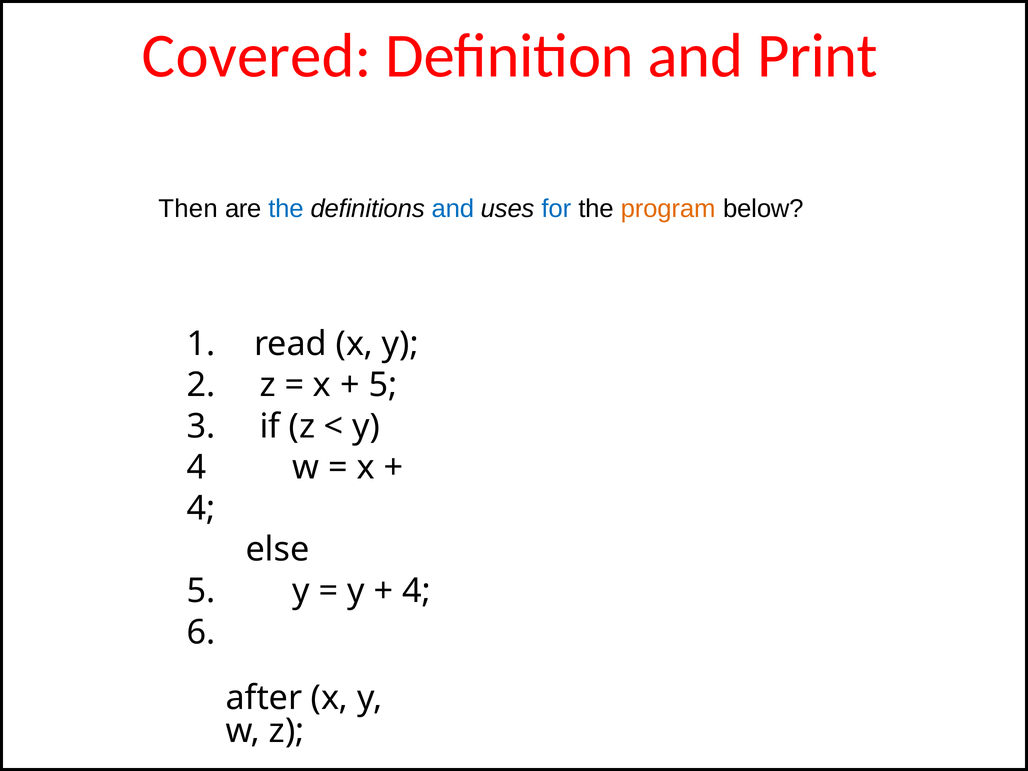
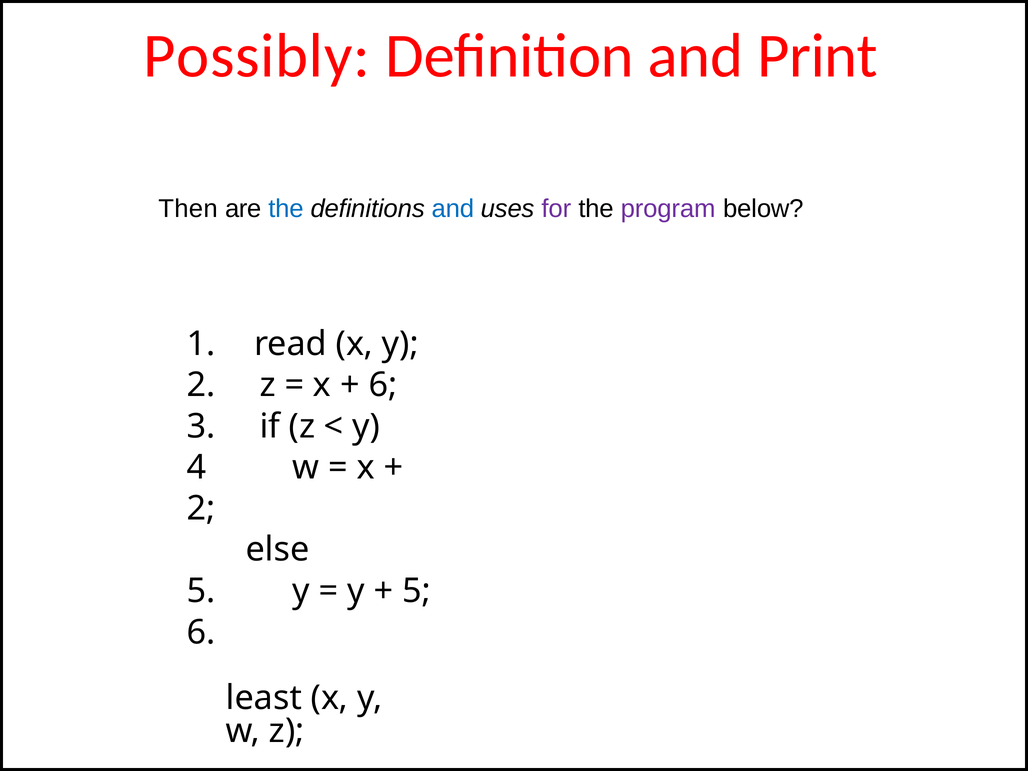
Covered: Covered -> Possibly
for colour: blue -> purple
program colour: orange -> purple
5 at (383, 385): 5 -> 6
4 at (201, 509): 4 -> 2
4 at (416, 591): 4 -> 5
after: after -> least
